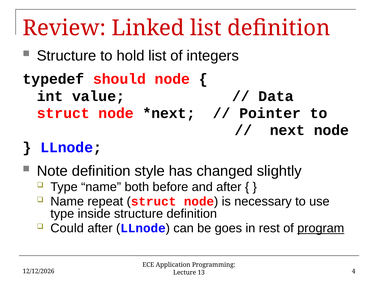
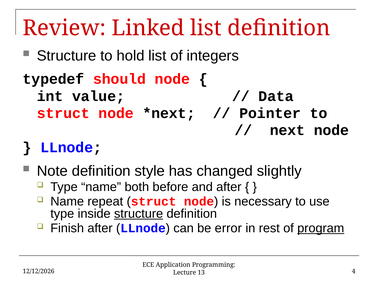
structure at (139, 213) underline: none -> present
Could: Could -> Finish
goes: goes -> error
